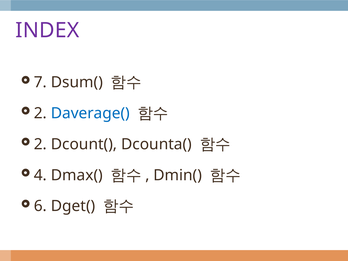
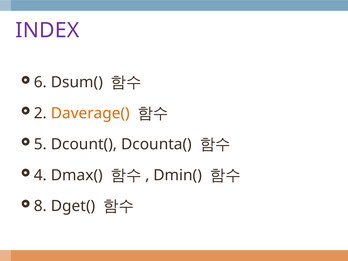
7: 7 -> 6
Daverage( colour: blue -> orange
2 at (40, 144): 2 -> 5
6: 6 -> 8
